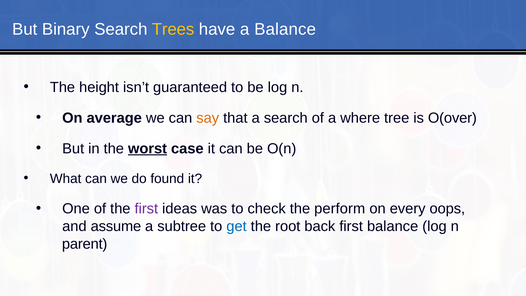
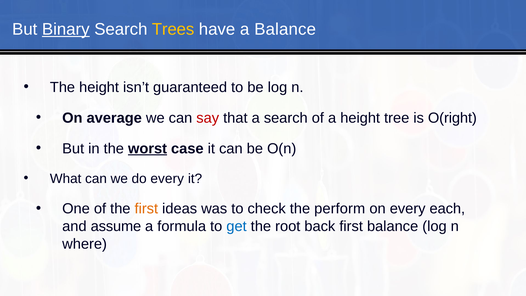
Binary underline: none -> present
say colour: orange -> red
a where: where -> height
O(over: O(over -> O(right
do found: found -> every
first at (146, 209) colour: purple -> orange
oops: oops -> each
subtree: subtree -> formula
parent: parent -> where
